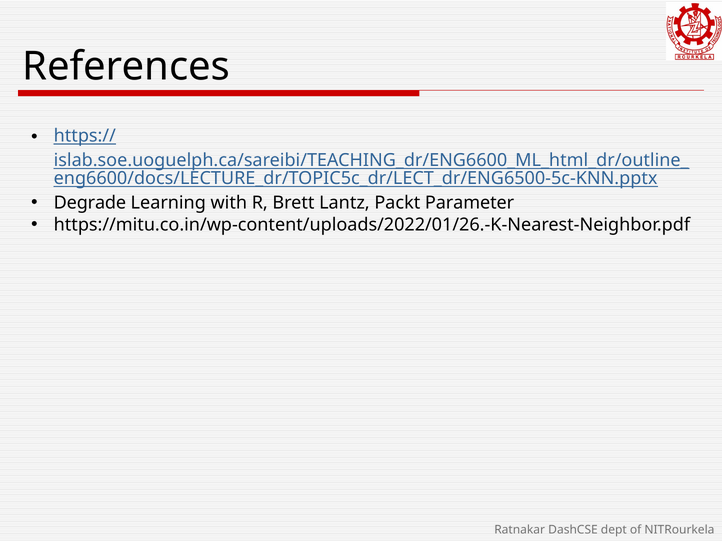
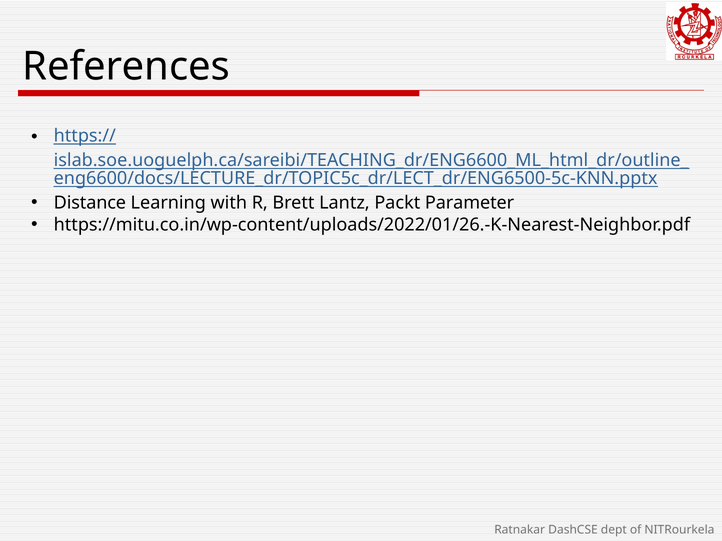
Degrade: Degrade -> Distance
